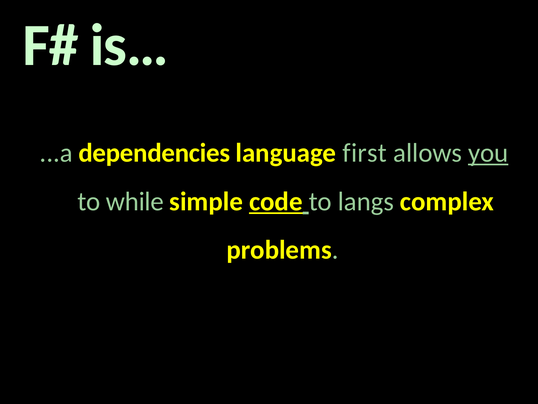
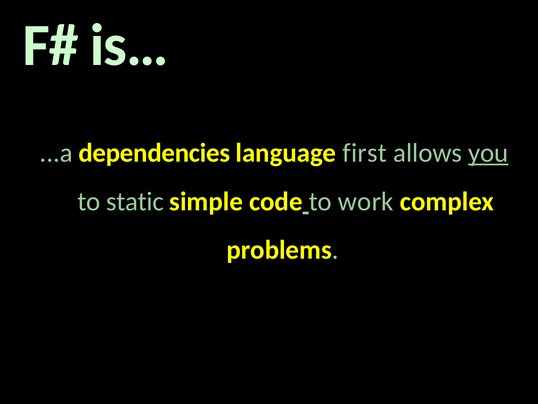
while: while -> static
code underline: present -> none
langs: langs -> work
